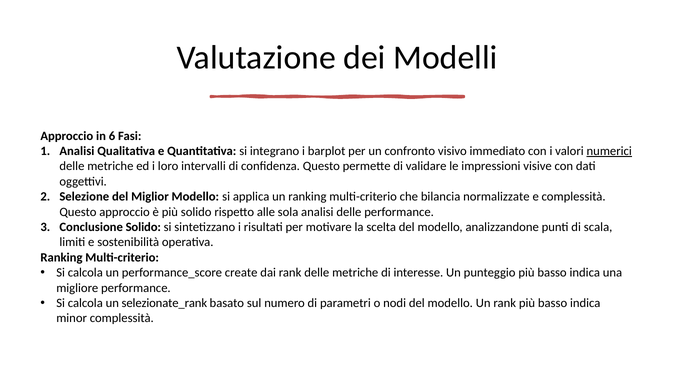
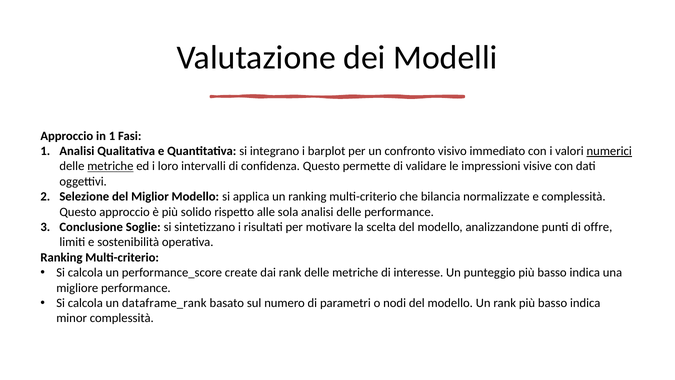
in 6: 6 -> 1
metriche at (110, 166) underline: none -> present
Conclusione Solido: Solido -> Soglie
scala: scala -> offre
selezionate_rank: selezionate_rank -> dataframe_rank
